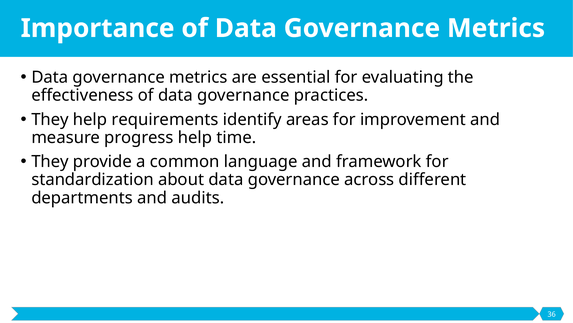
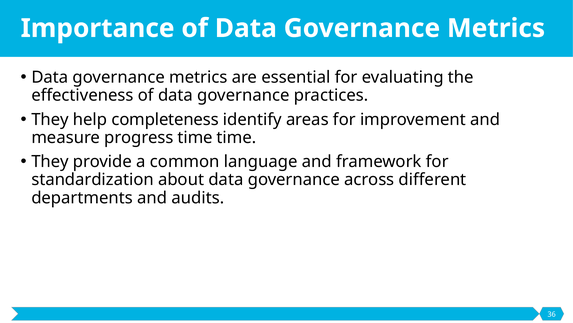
requirements: requirements -> completeness
progress help: help -> time
